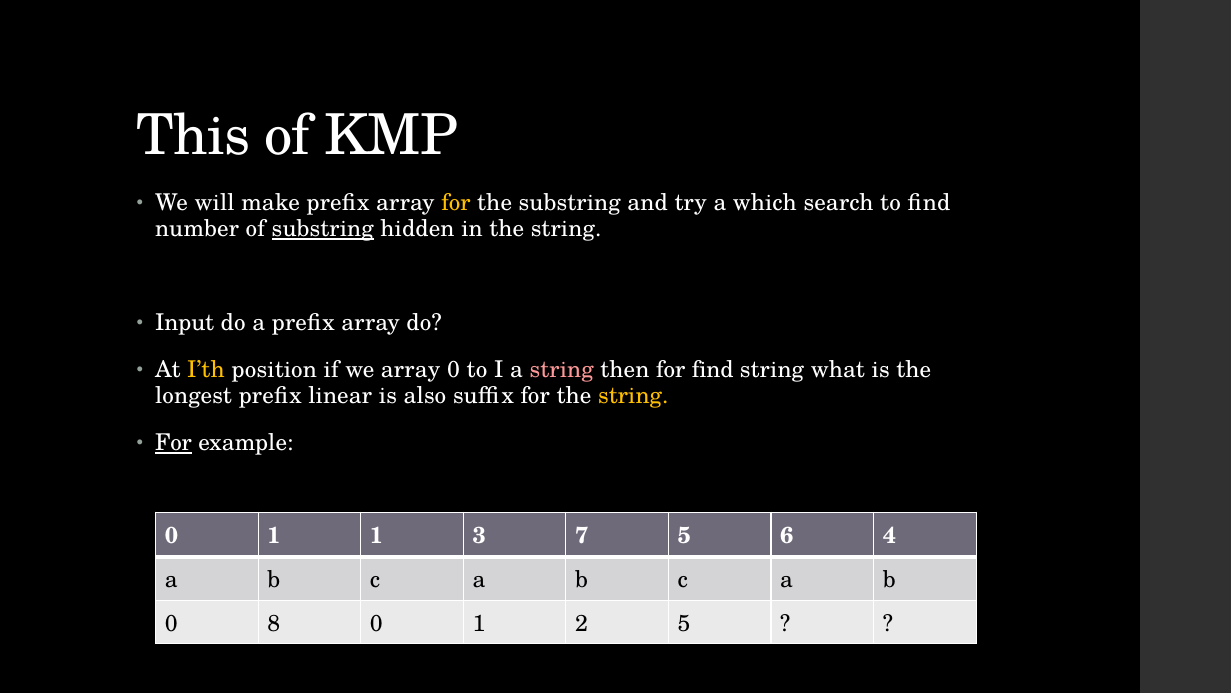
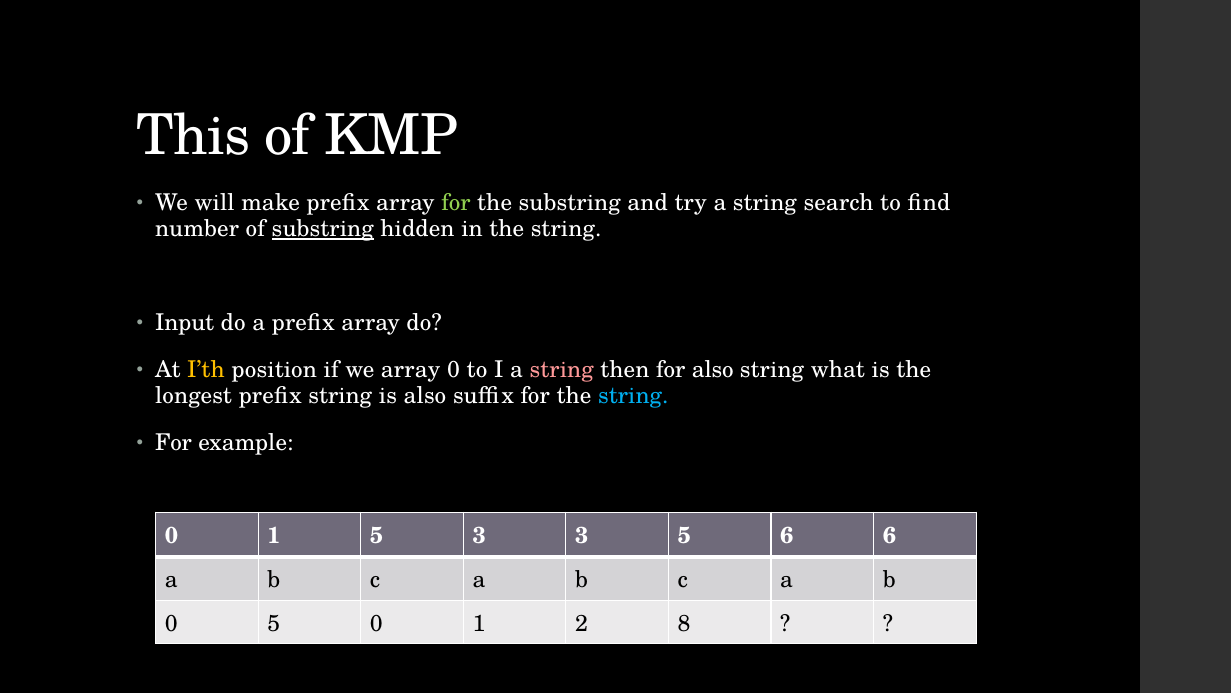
for at (456, 203) colour: yellow -> light green
try a which: which -> string
for find: find -> also
prefix linear: linear -> string
string at (633, 396) colour: yellow -> light blue
For at (173, 443) underline: present -> none
1 1: 1 -> 5
3 7: 7 -> 3
6 4: 4 -> 6
0 8: 8 -> 5
2 5: 5 -> 8
